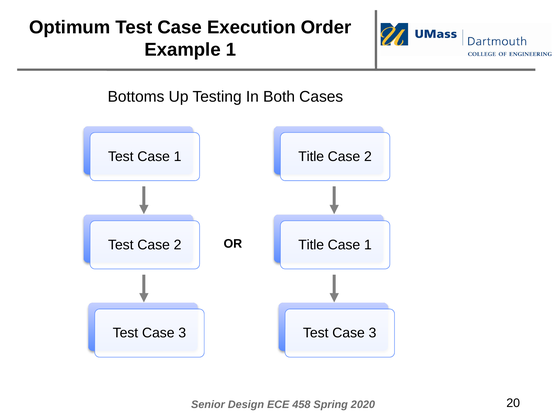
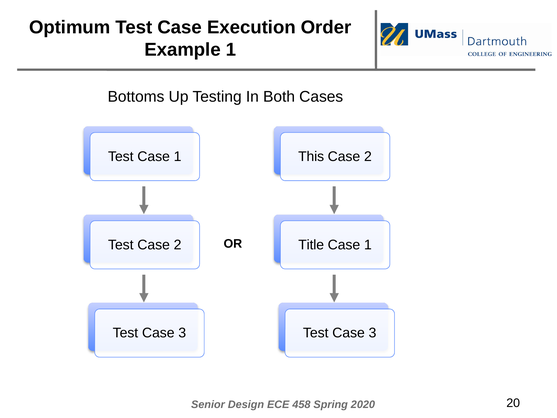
Title at (311, 156): Title -> This
